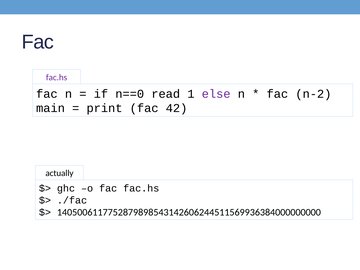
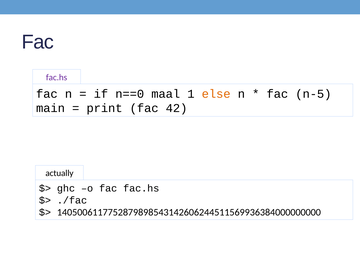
read: read -> maal
else colour: purple -> orange
n-2: n-2 -> n-5
